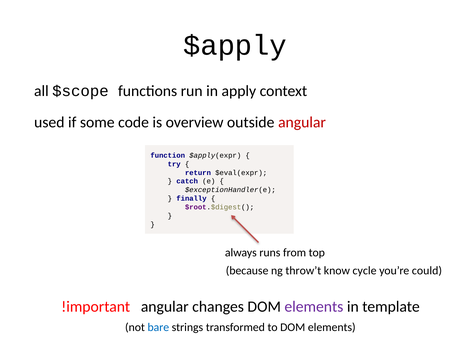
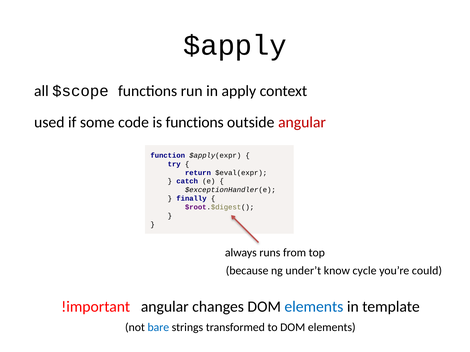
is overview: overview -> functions
throw’t: throw’t -> under’t
elements at (314, 307) colour: purple -> blue
